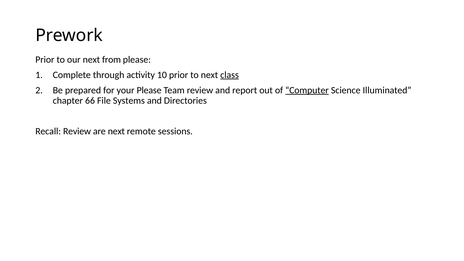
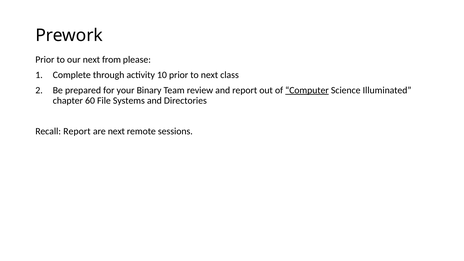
class underline: present -> none
your Please: Please -> Binary
66: 66 -> 60
Recall Review: Review -> Report
